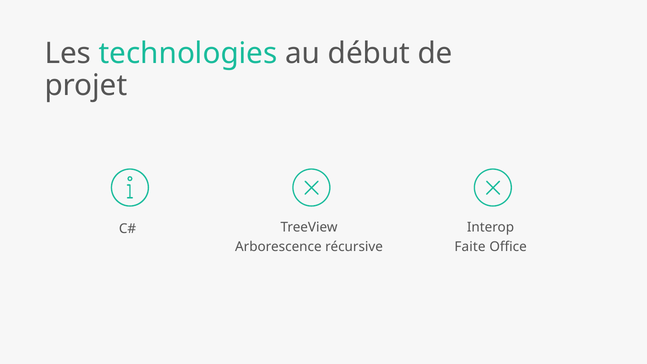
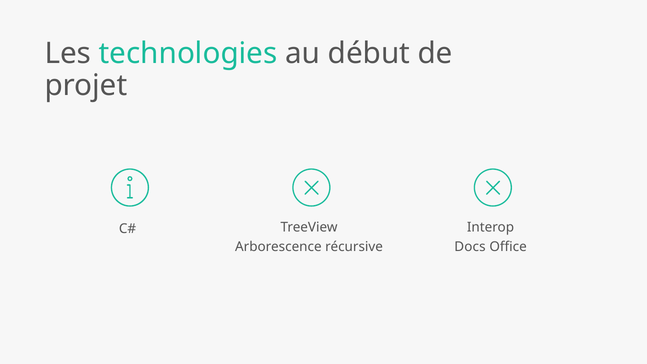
Faite: Faite -> Docs
